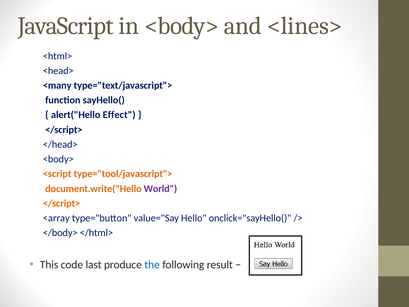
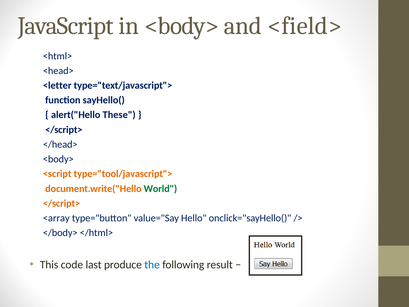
<lines>: <lines> -> <field>
<many: <many -> <letter
Effect: Effect -> These
World colour: purple -> green
